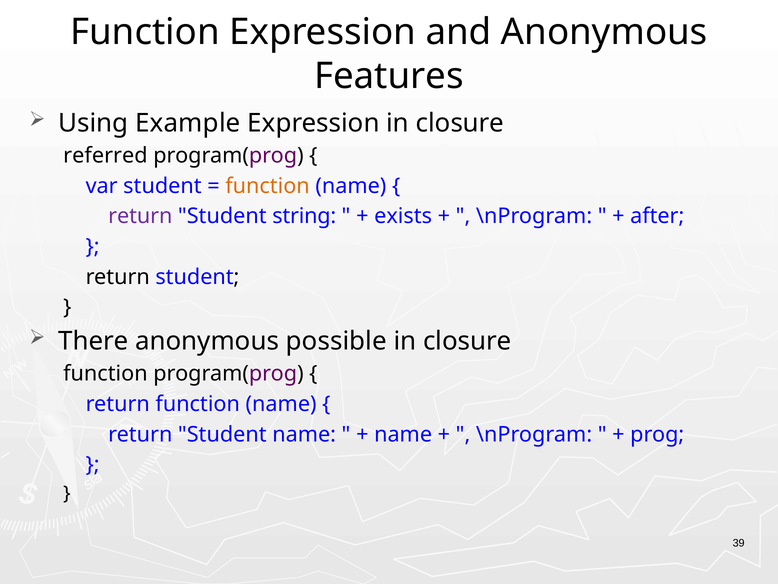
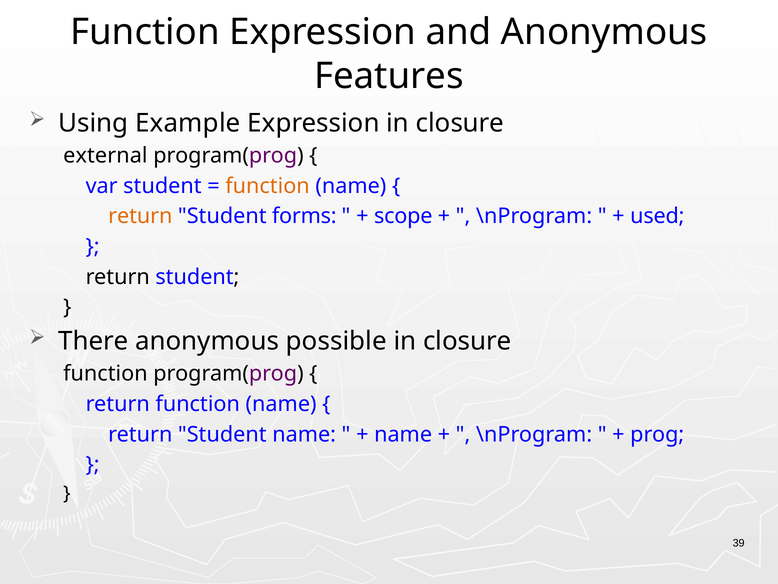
referred: referred -> external
return at (140, 216) colour: purple -> orange
string: string -> forms
exists: exists -> scope
after: after -> used
